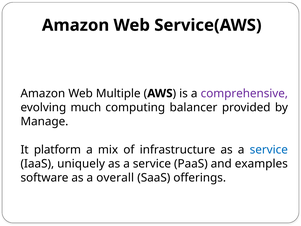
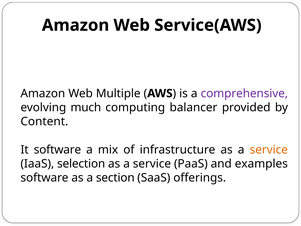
Manage: Manage -> Content
It platform: platform -> software
service at (269, 150) colour: blue -> orange
uniquely: uniquely -> selection
overall: overall -> section
